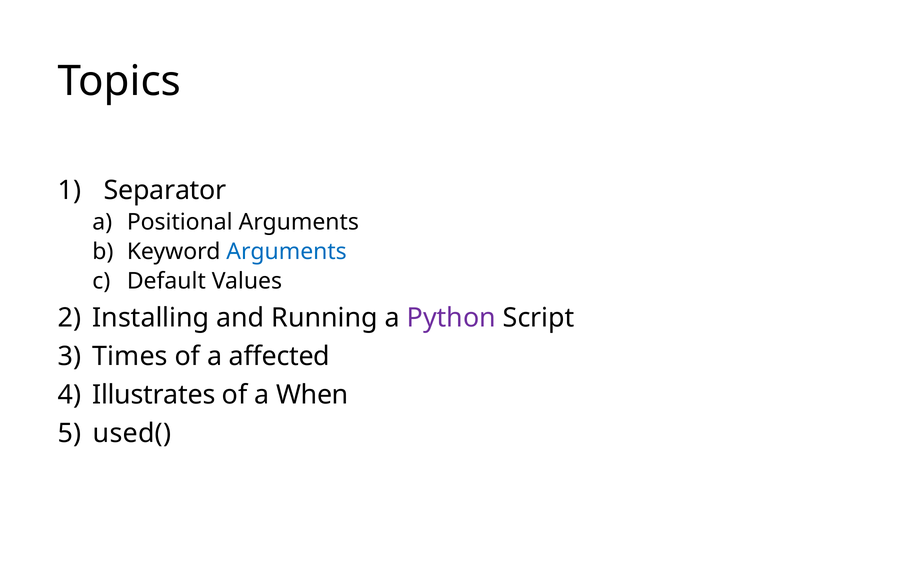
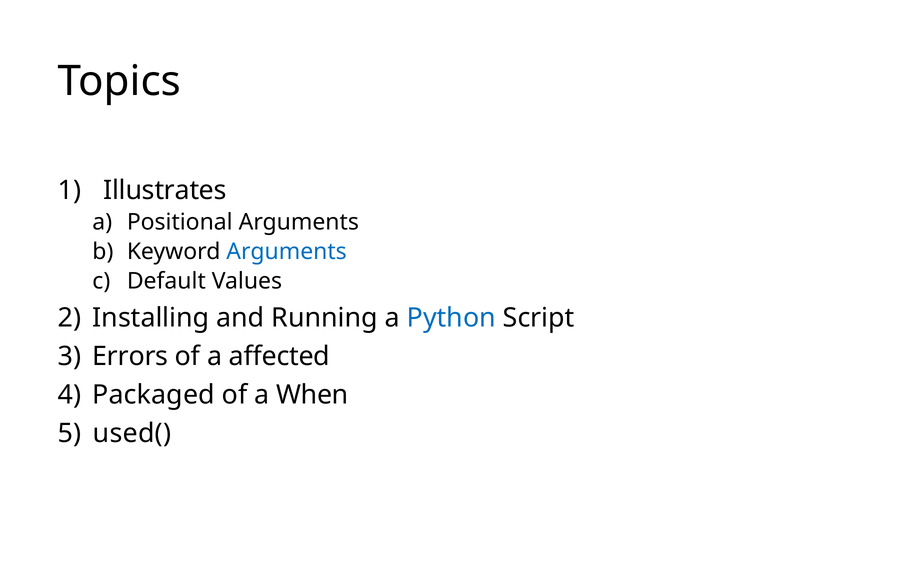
Separator: Separator -> Illustrates
Python colour: purple -> blue
Times: Times -> Errors
Illustrates: Illustrates -> Packaged
